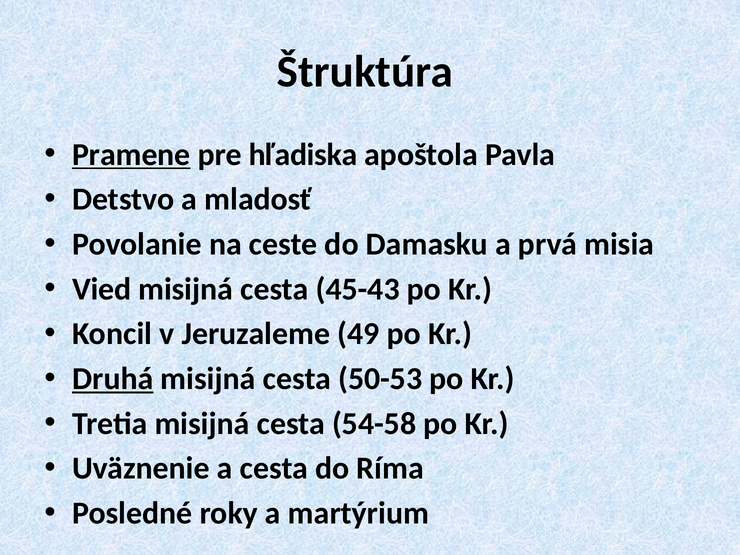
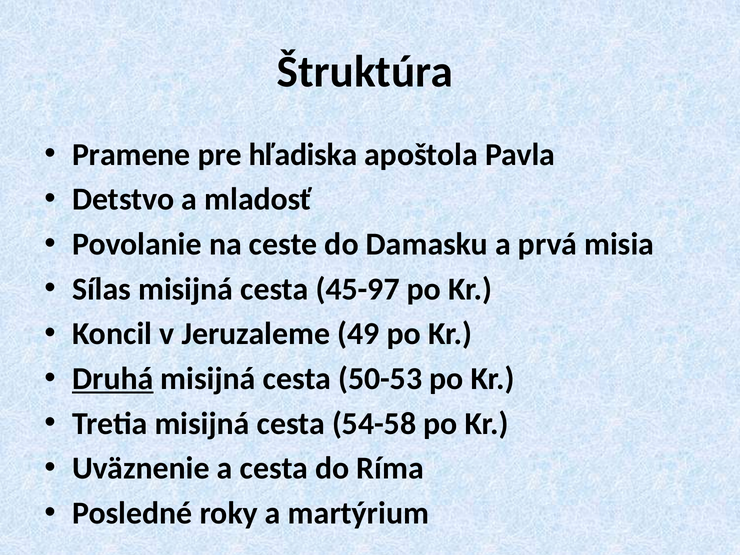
Pramene underline: present -> none
Vied: Vied -> Sílas
45-43: 45-43 -> 45-97
